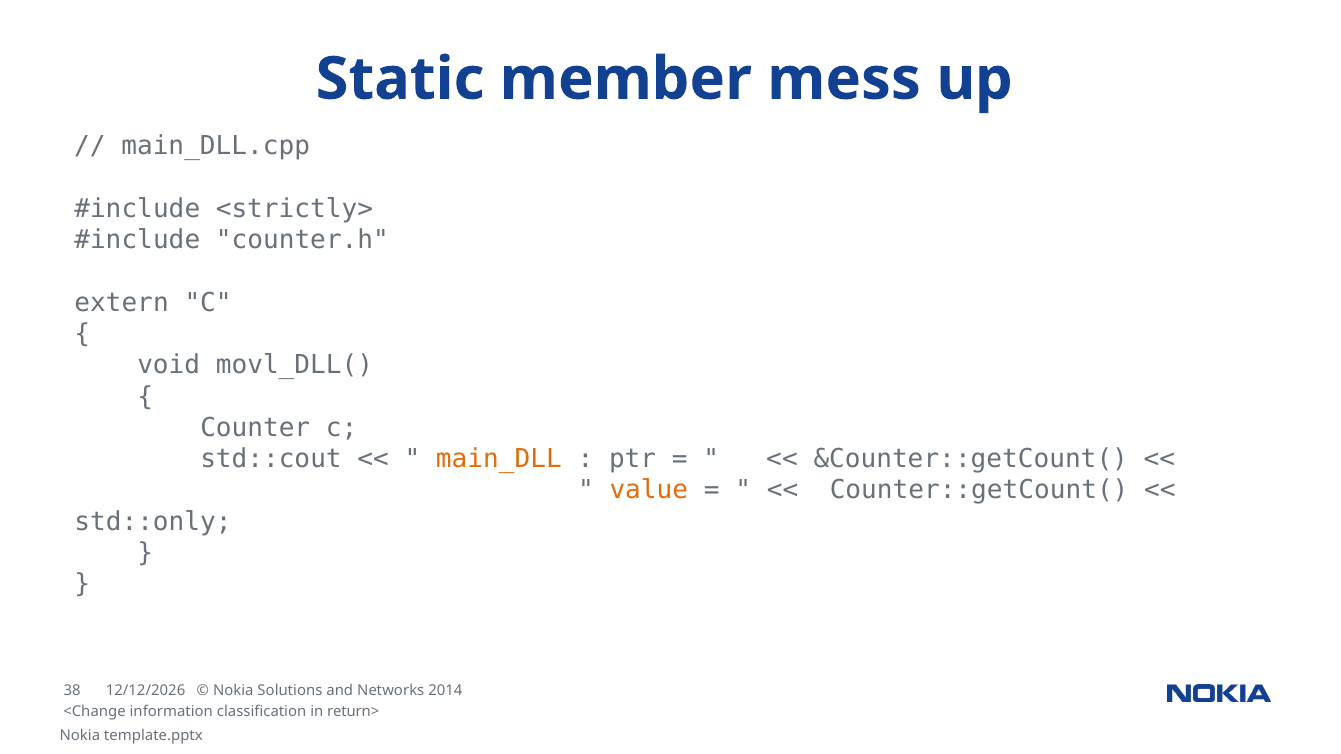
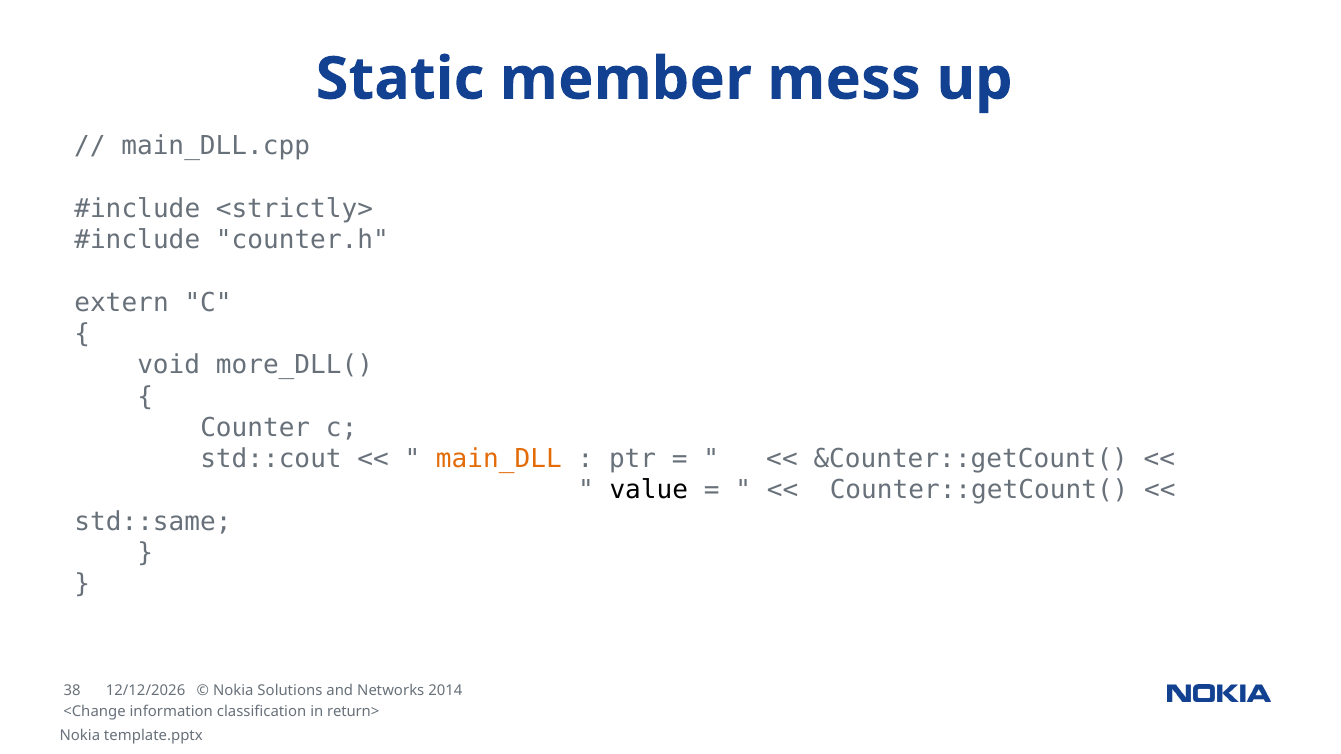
movl_DLL(: movl_DLL( -> more_DLL(
value colour: orange -> black
std::only: std::only -> std::same
